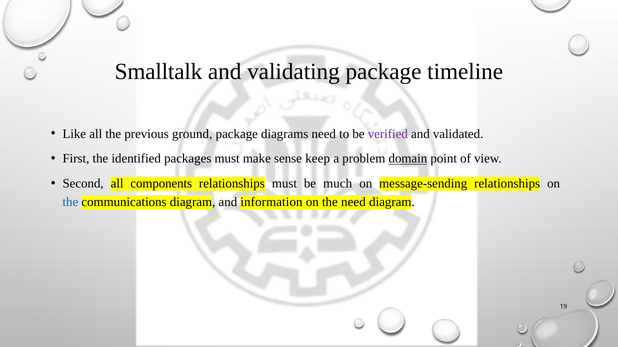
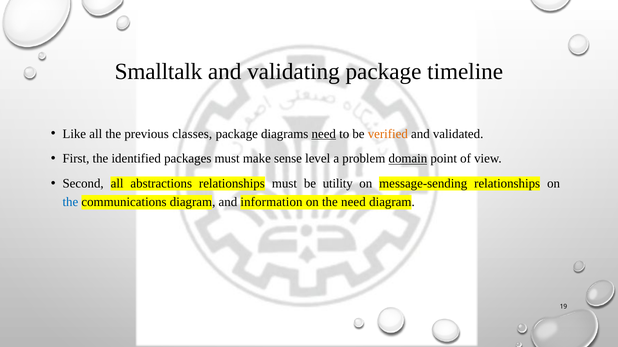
ground: ground -> classes
need at (324, 134) underline: none -> present
verified colour: purple -> orange
keep: keep -> level
components: components -> abstractions
much: much -> utility
